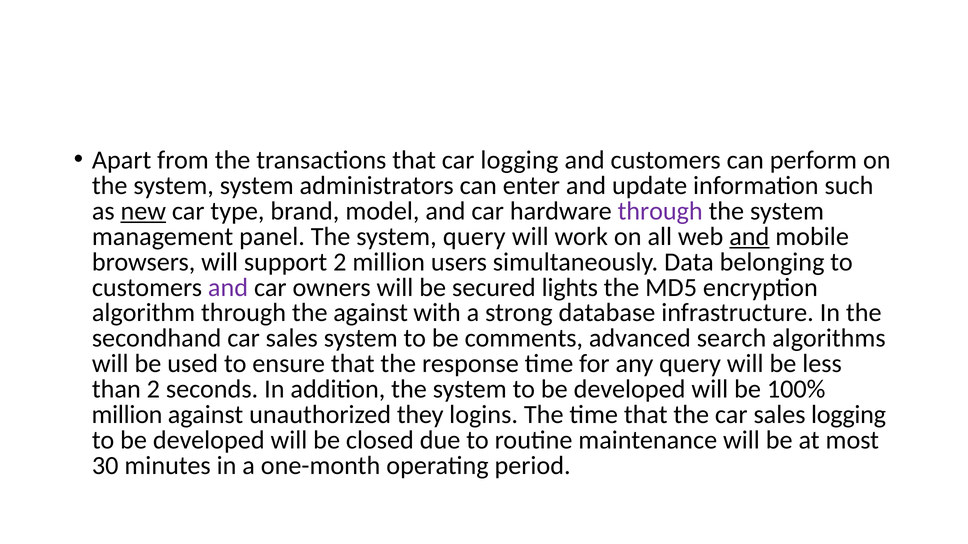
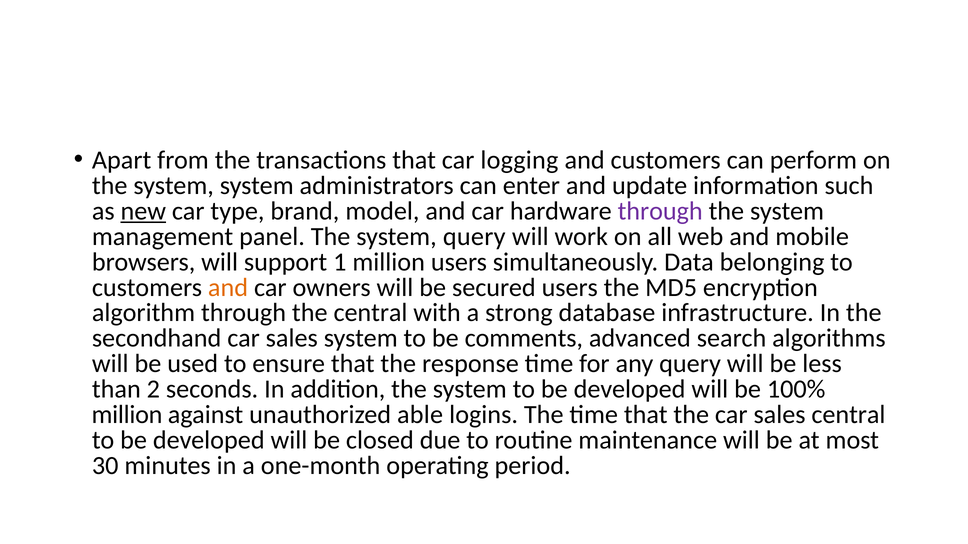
and at (749, 237) underline: present -> none
support 2: 2 -> 1
and at (228, 288) colour: purple -> orange
secured lights: lights -> users
the against: against -> central
they: they -> able
sales logging: logging -> central
